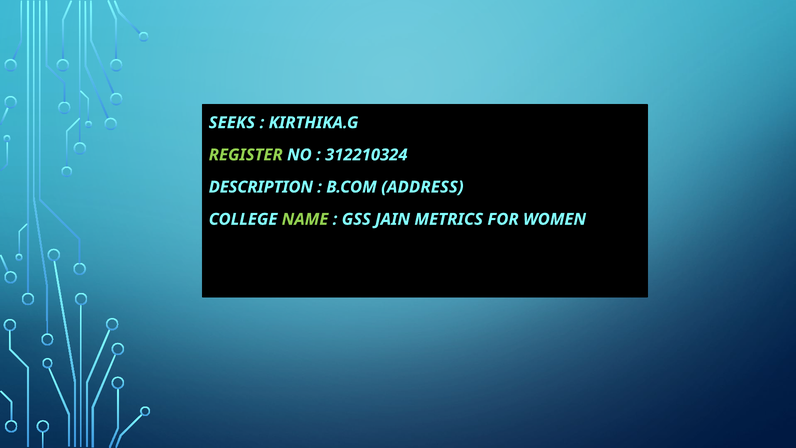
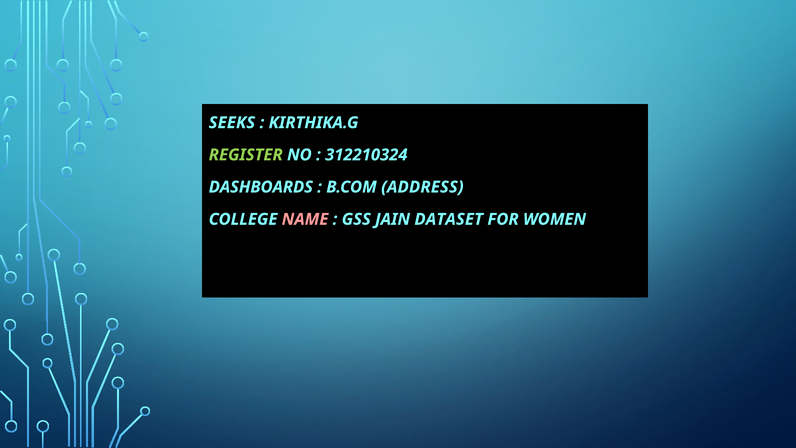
DESCRIPTION: DESCRIPTION -> DASHBOARDS
NAME colour: light green -> pink
METRICS: METRICS -> DATASET
